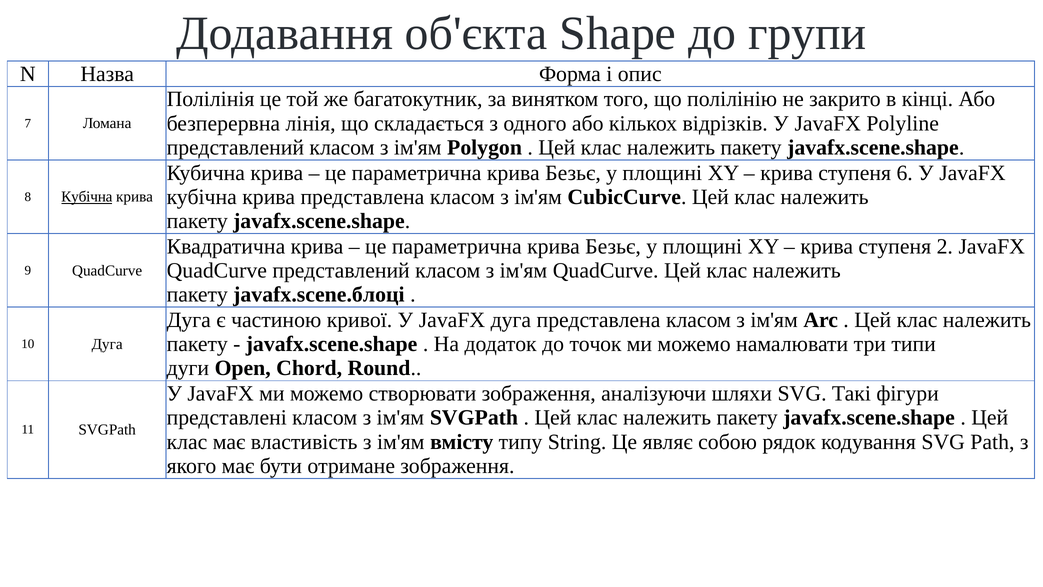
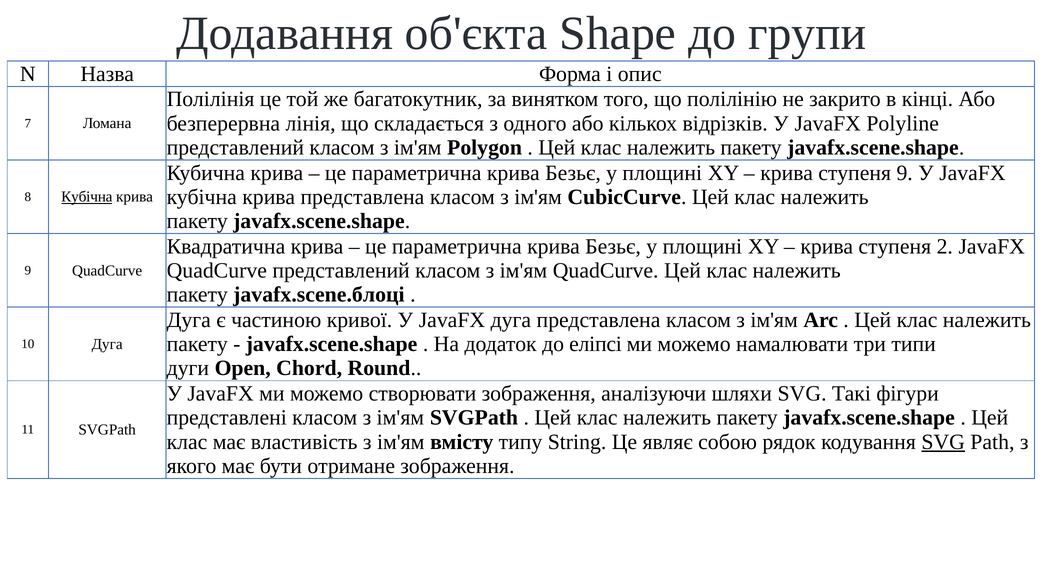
ступеня 6: 6 -> 9
точок: точок -> еліпсі
SVG at (943, 442) underline: none -> present
